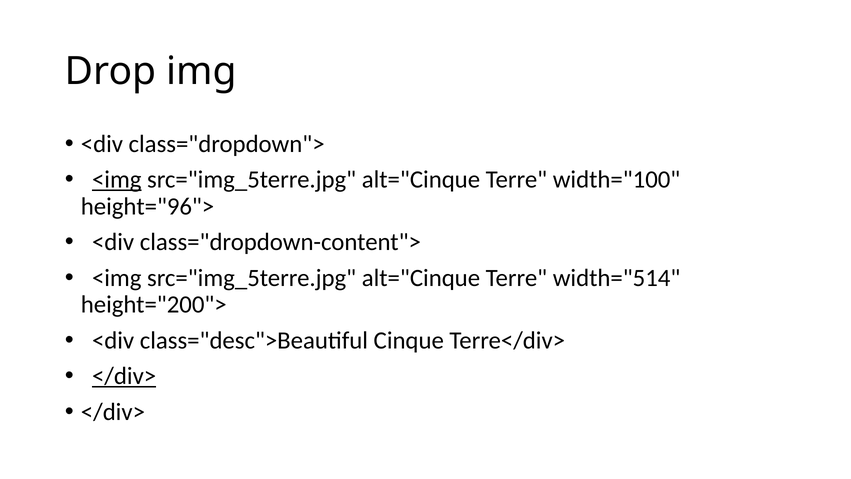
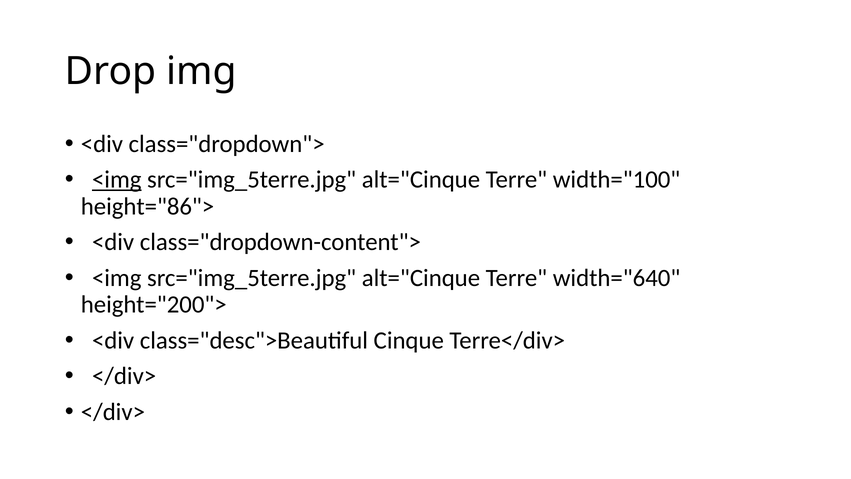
height="96">: height="96"> -> height="86">
width="514: width="514 -> width="640
</div> at (124, 376) underline: present -> none
